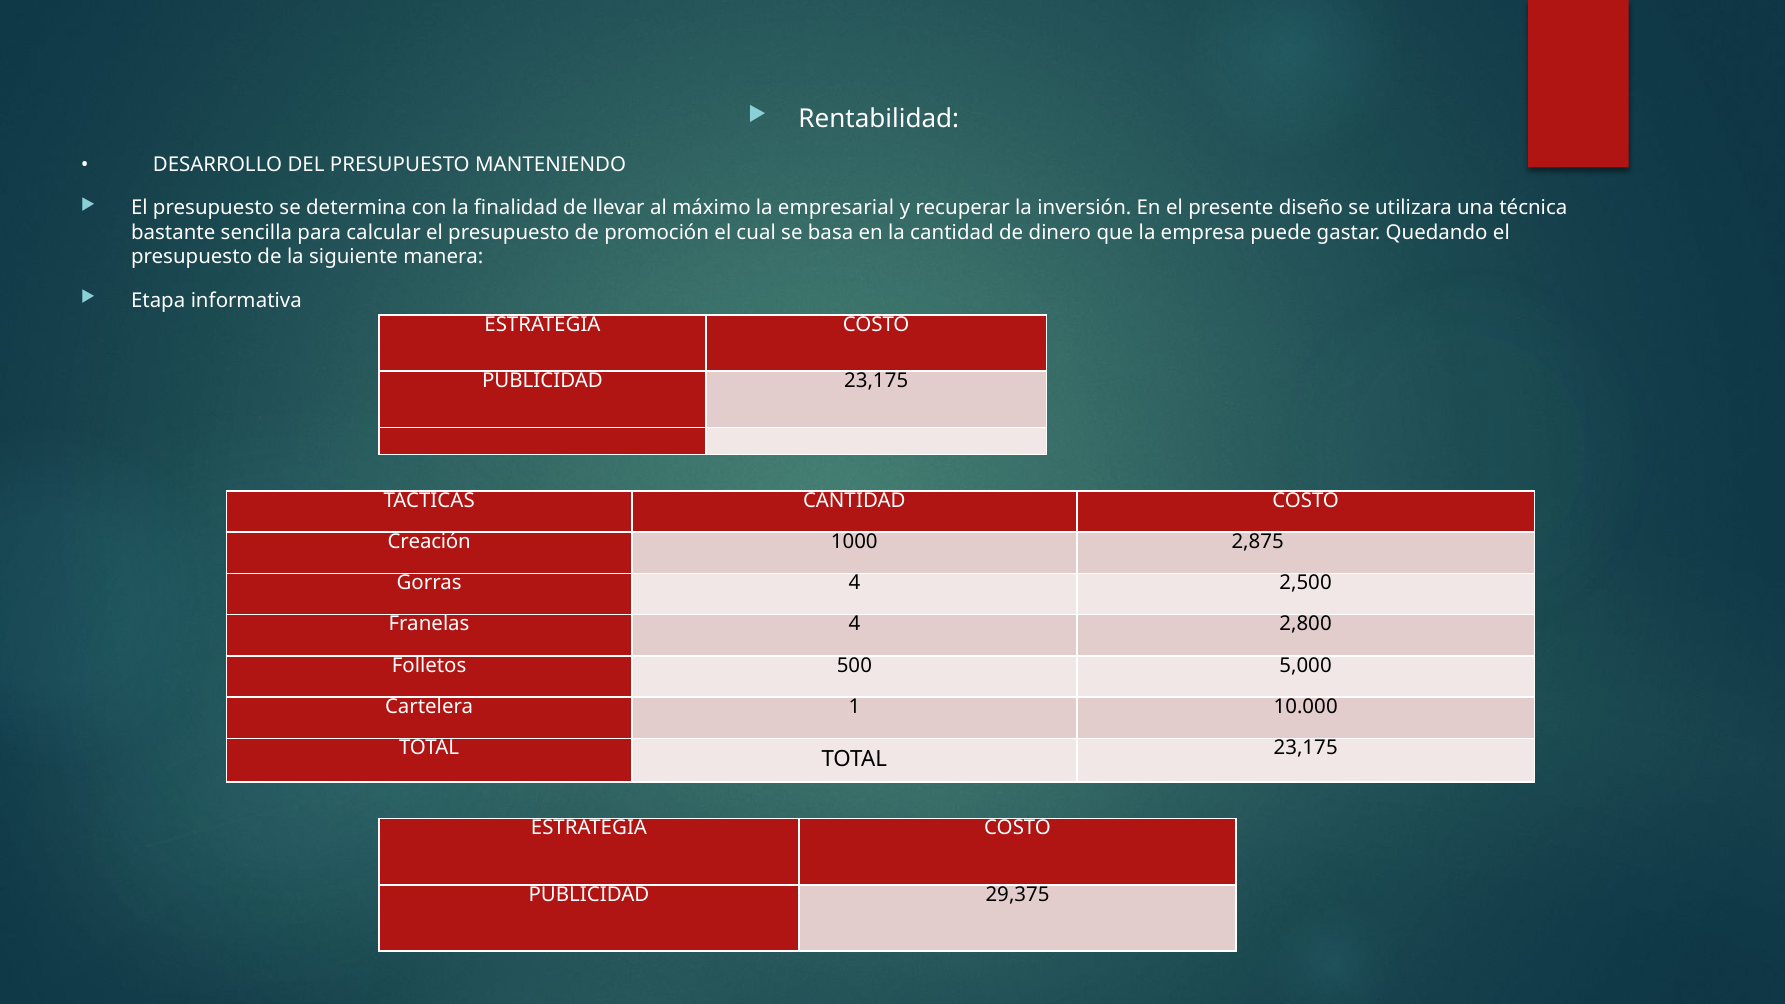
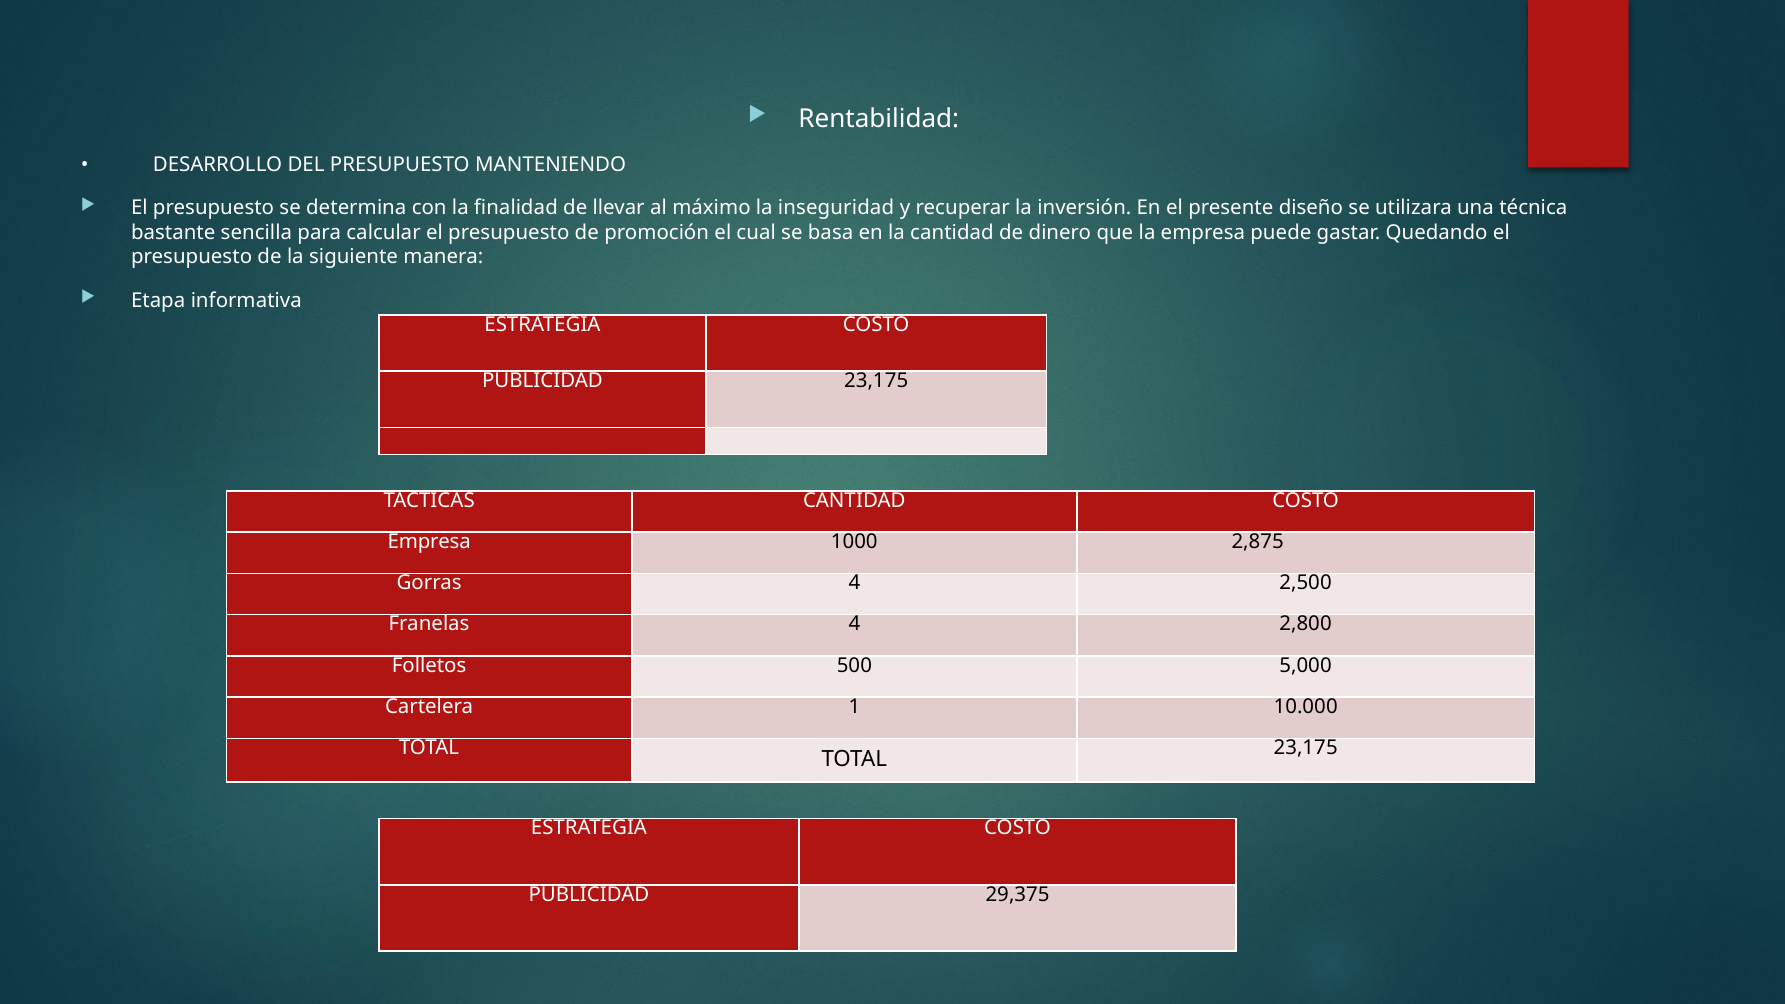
empresarial: empresarial -> inseguridad
Creación at (429, 542): Creación -> Empresa
